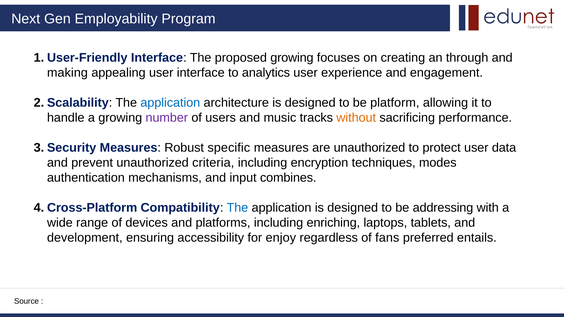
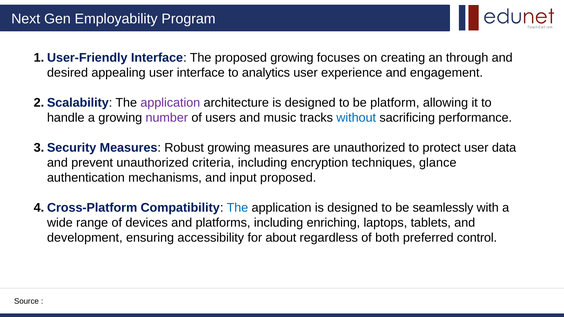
making: making -> desired
application at (170, 103) colour: blue -> purple
without colour: orange -> blue
Robust specific: specific -> growing
modes: modes -> glance
input combines: combines -> proposed
addressing: addressing -> seamlessly
enjoy: enjoy -> about
fans: fans -> both
entails: entails -> control
